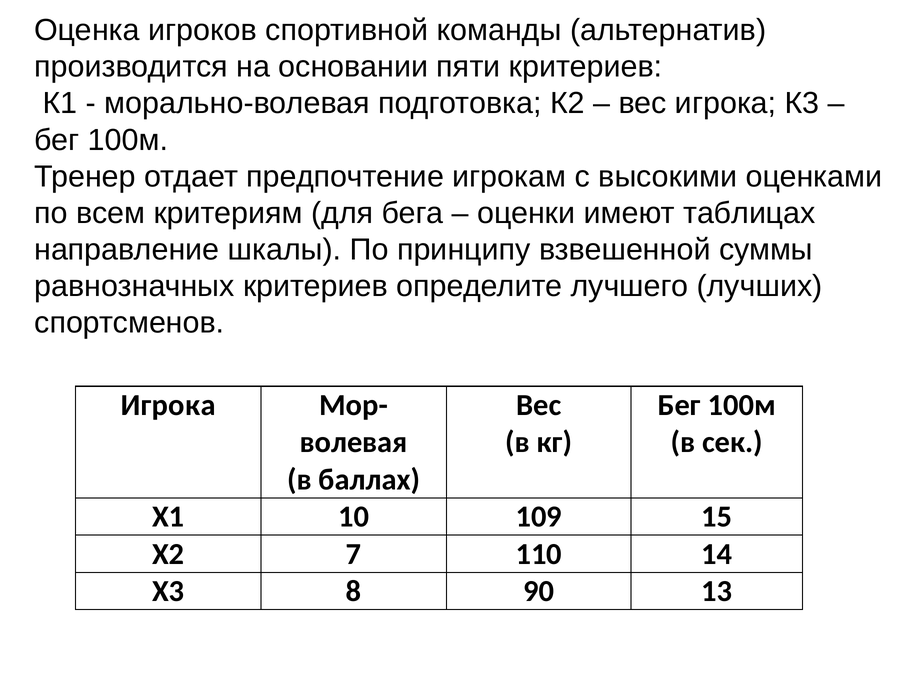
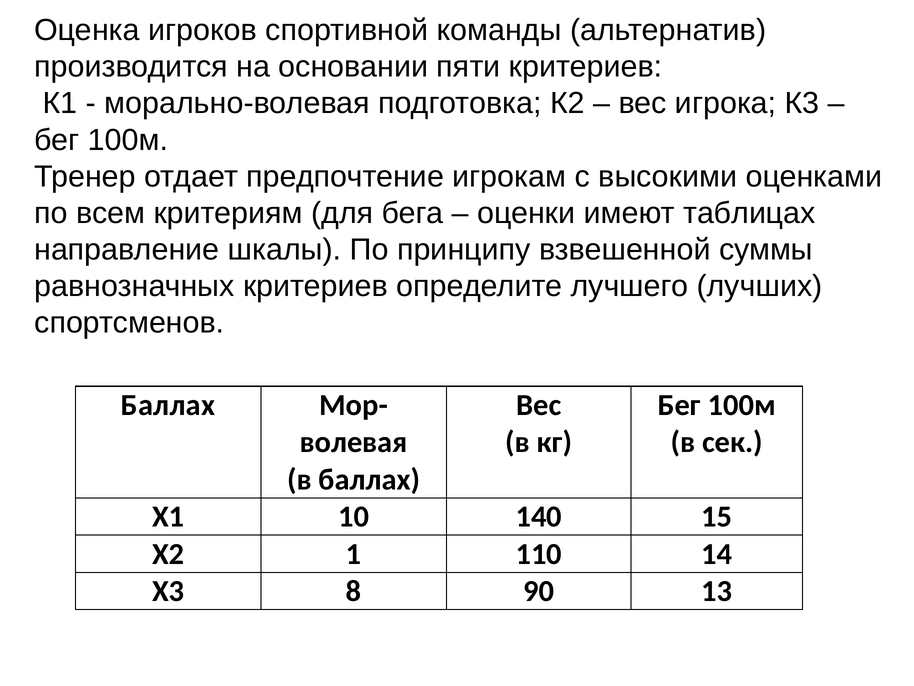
Игрока at (168, 405): Игрока -> Баллах
109: 109 -> 140
7: 7 -> 1
